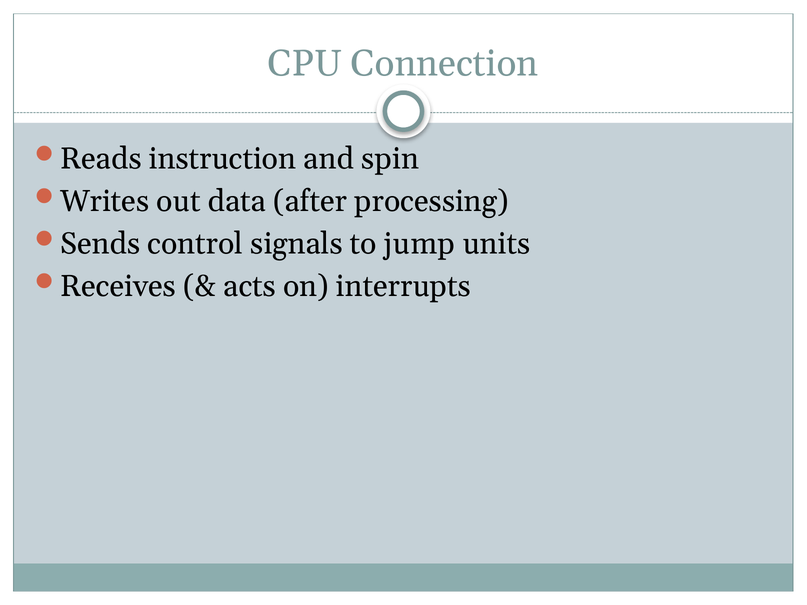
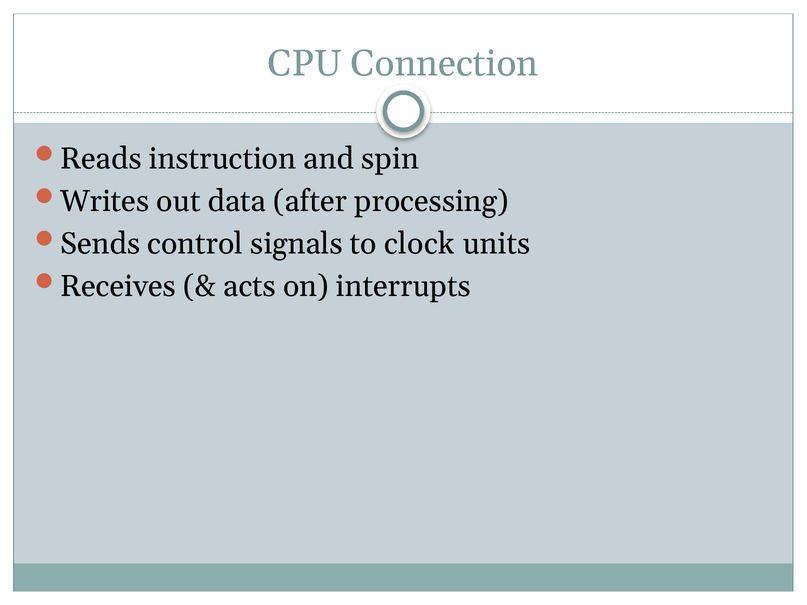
jump: jump -> clock
